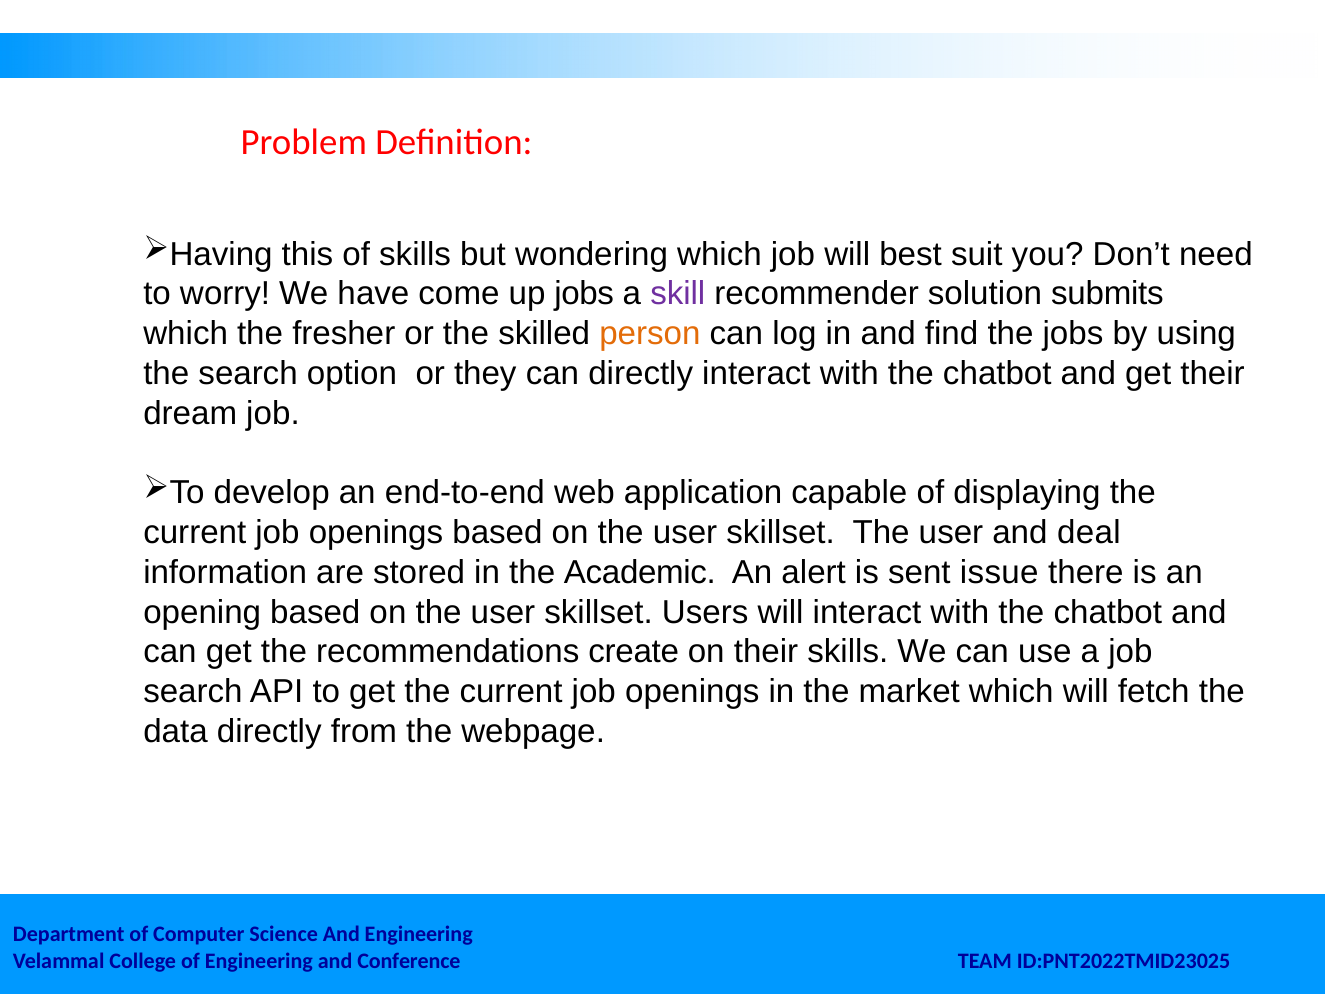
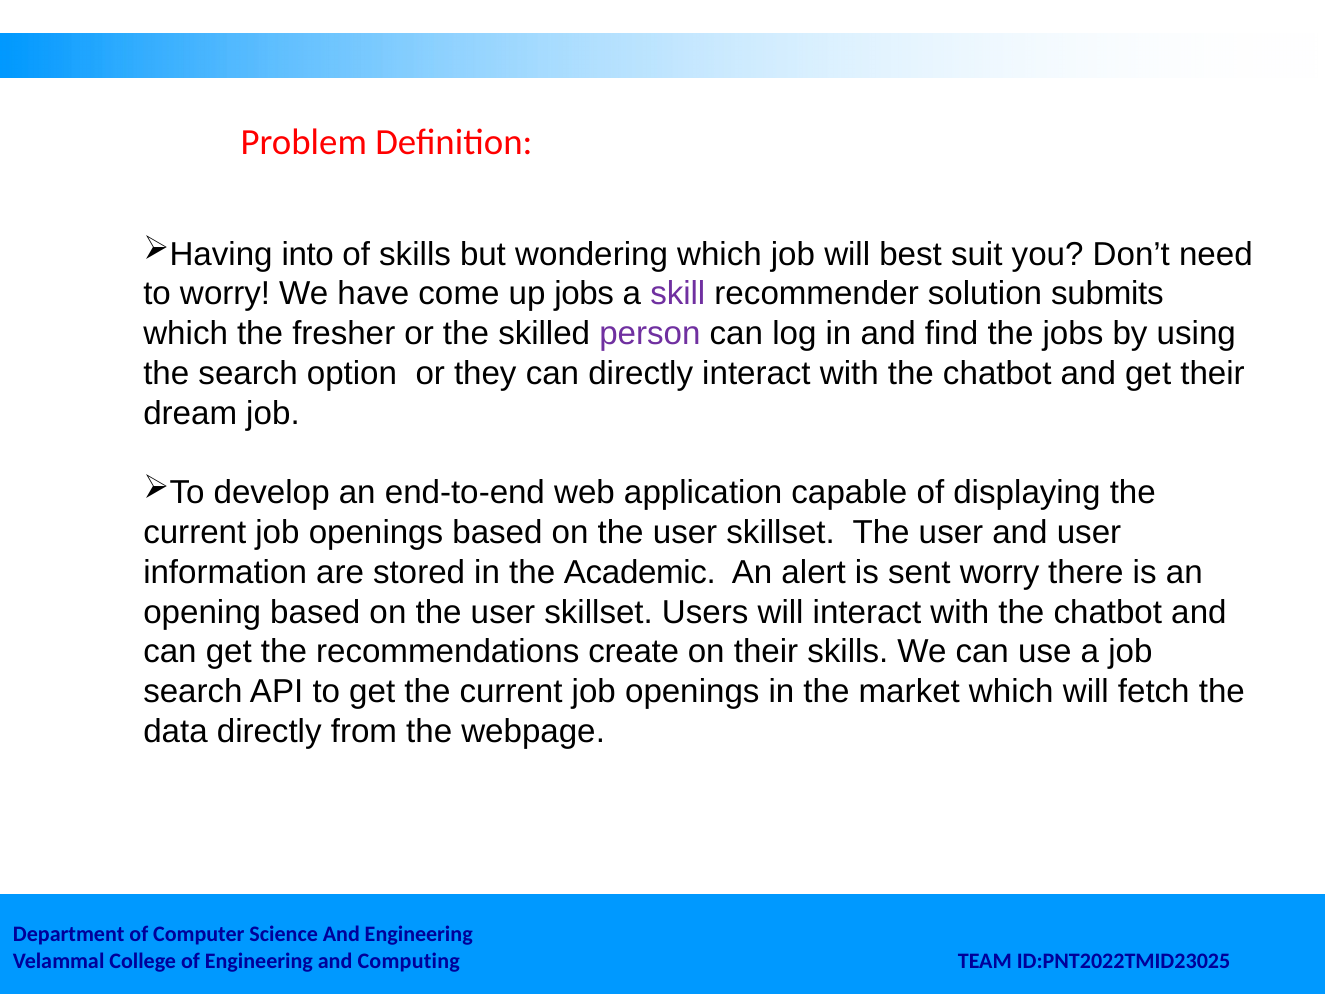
this: this -> into
person colour: orange -> purple
and deal: deal -> user
sent issue: issue -> worry
Conference: Conference -> Computing
